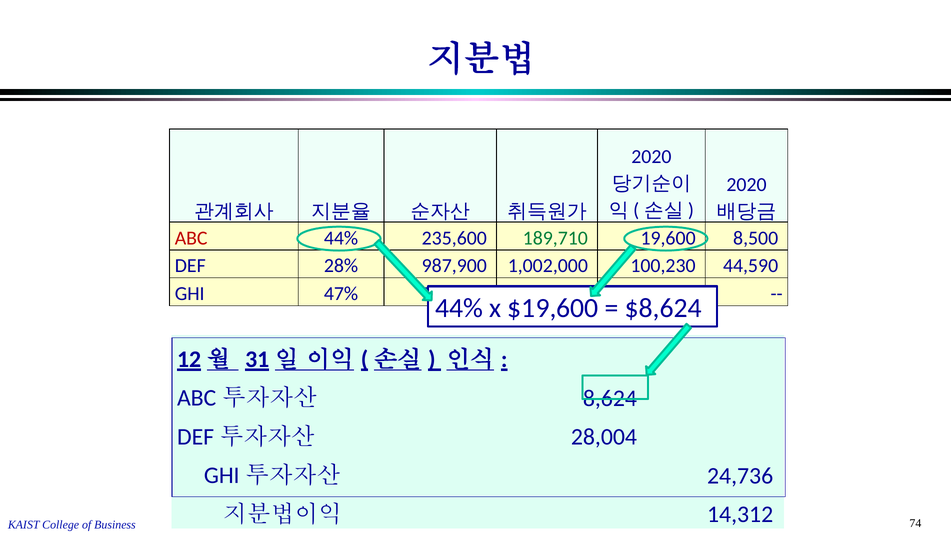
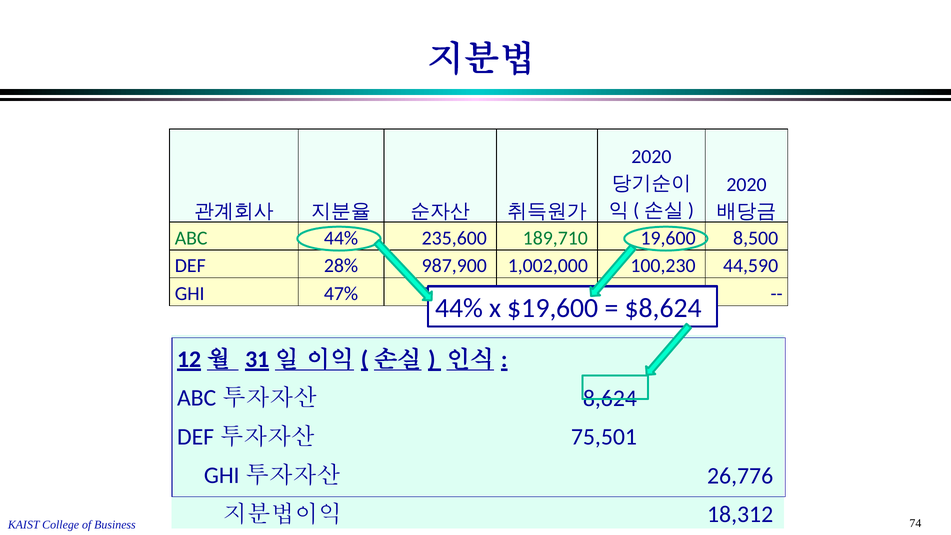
ABC colour: red -> green
28,004: 28,004 -> 75,501
24,736: 24,736 -> 26,776
14,312: 14,312 -> 18,312
